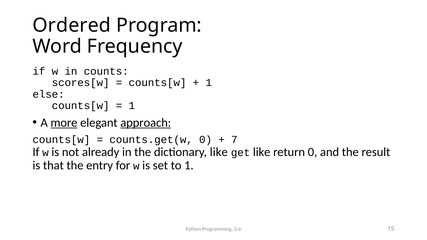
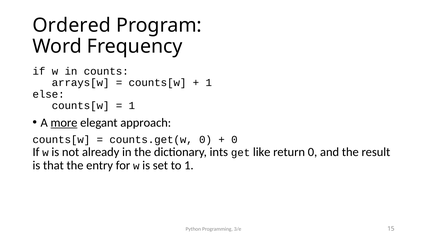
scores[w: scores[w -> arrays[w
approach underline: present -> none
7 at (234, 140): 7 -> 0
dictionary like: like -> ints
